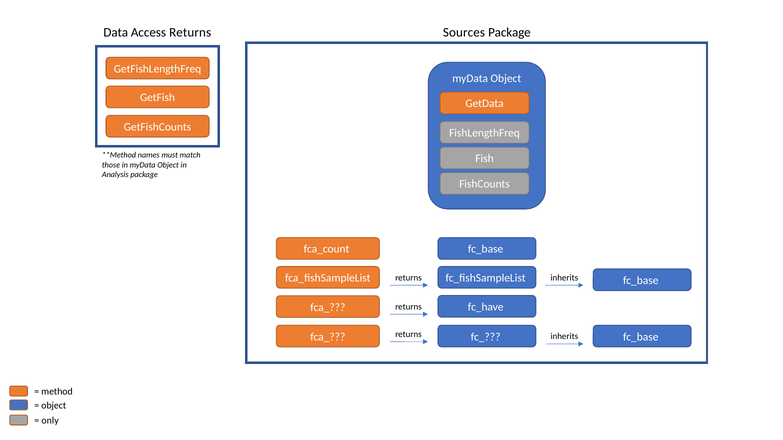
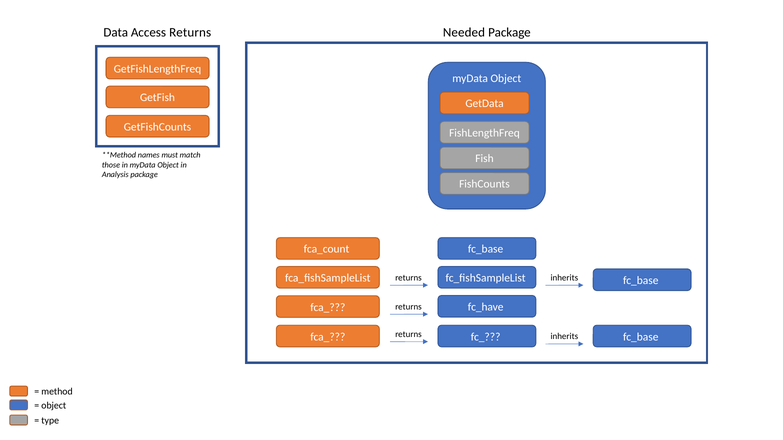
Sources: Sources -> Needed
only: only -> type
